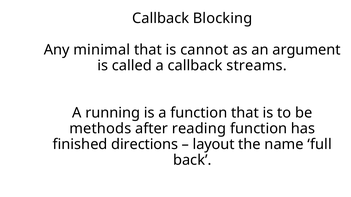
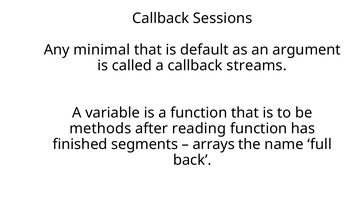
Blocking: Blocking -> Sessions
cannot: cannot -> default
running: running -> variable
directions: directions -> segments
layout: layout -> arrays
